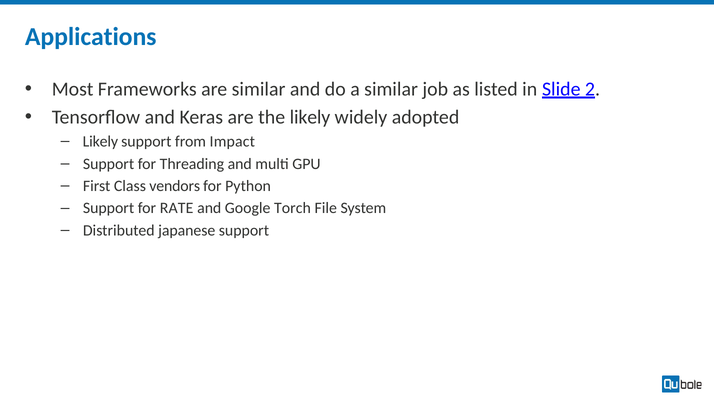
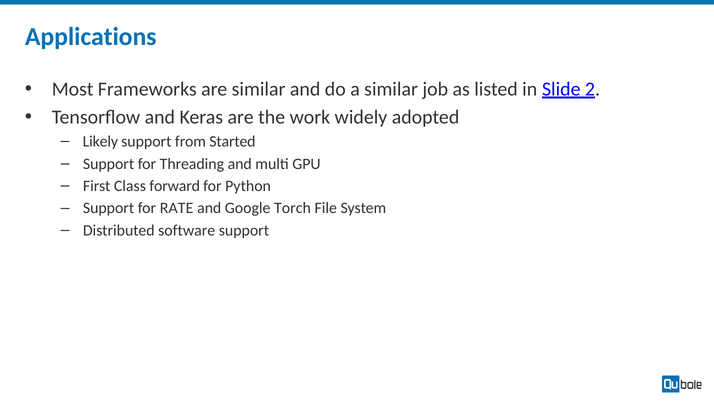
the likely: likely -> work
Impact: Impact -> Started
vendors: vendors -> forward
japanese: japanese -> software
